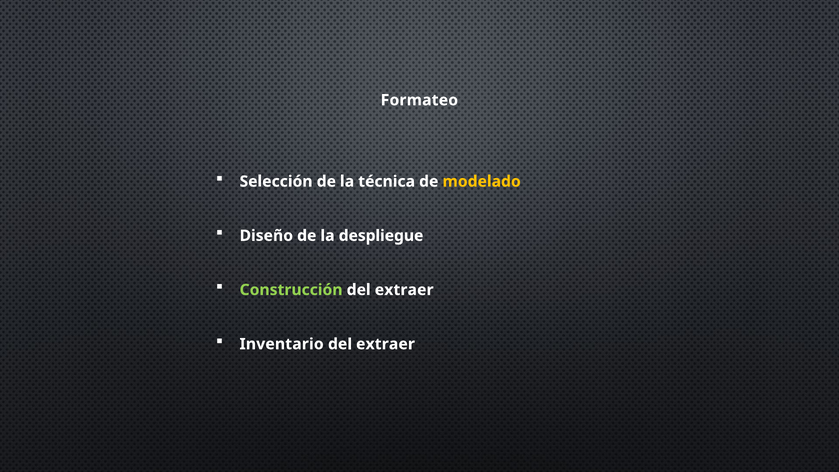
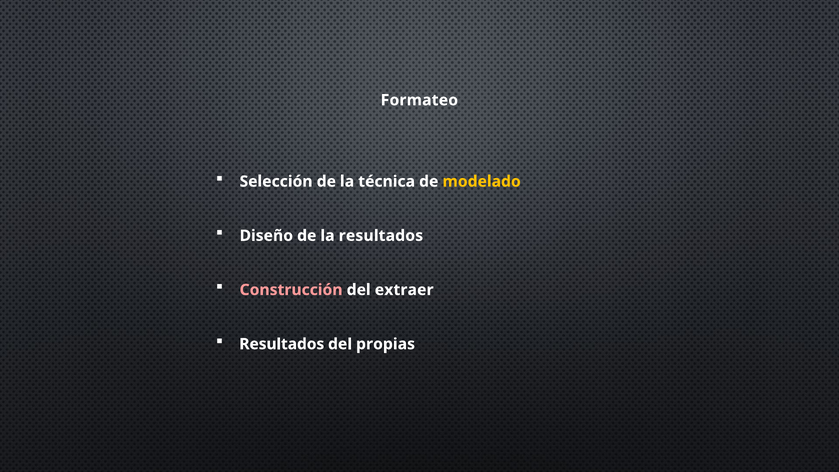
la despliegue: despliegue -> resultados
Construcción colour: light green -> pink
Inventario at (282, 344): Inventario -> Resultados
extraer at (385, 344): extraer -> propias
